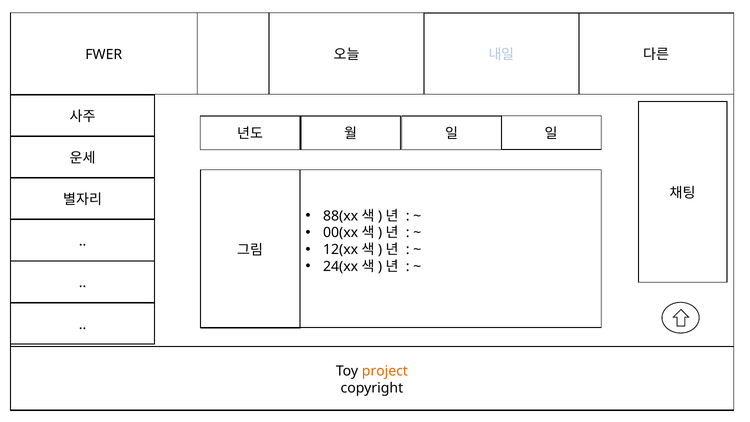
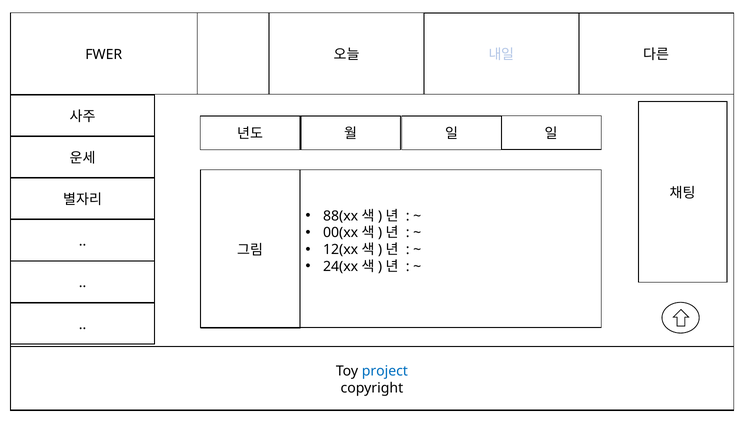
project colour: orange -> blue
